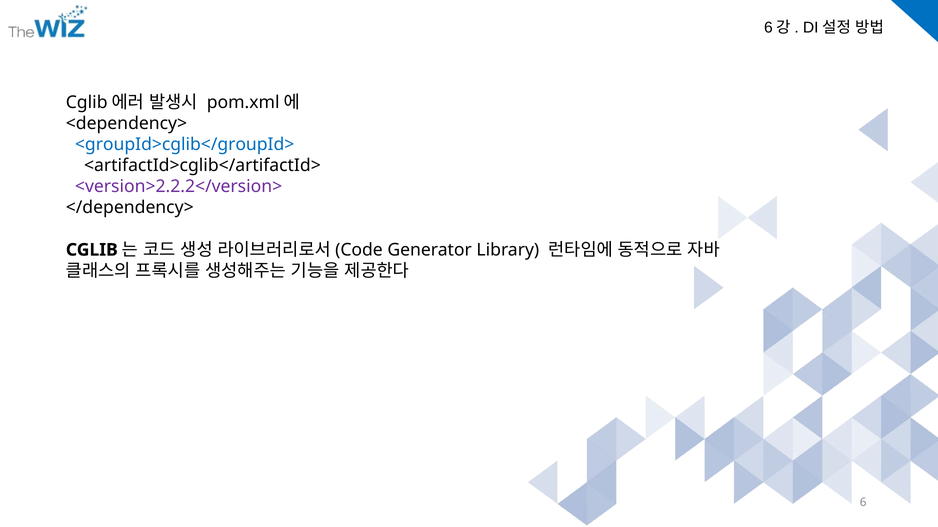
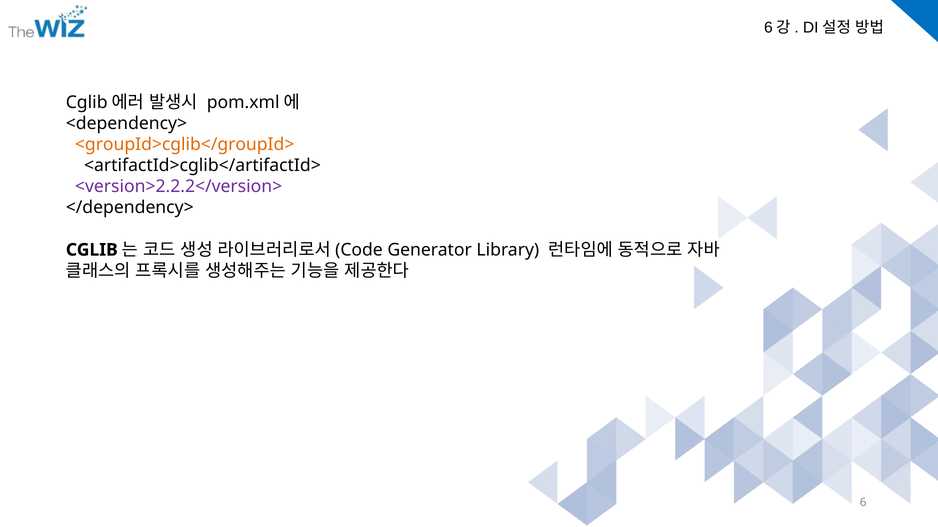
<groupId>cglib</groupId> colour: blue -> orange
